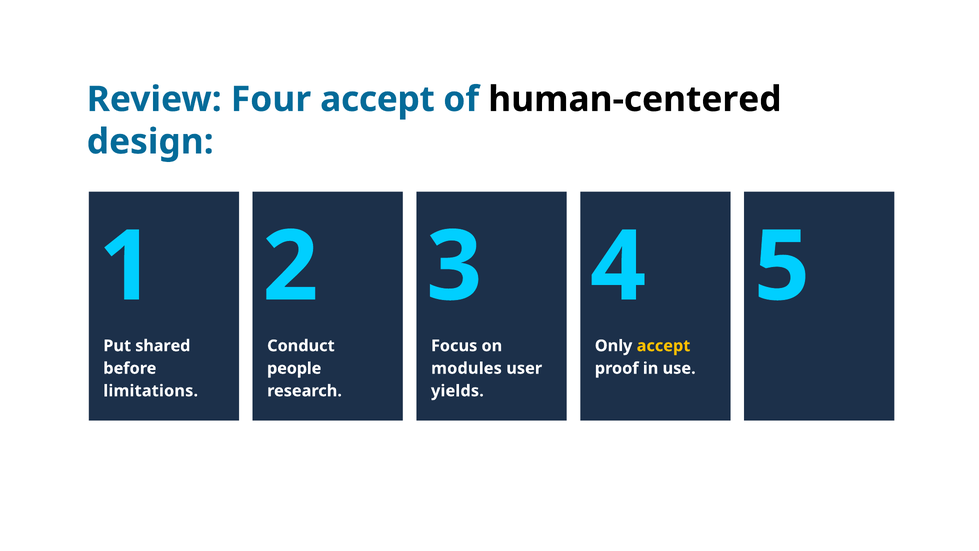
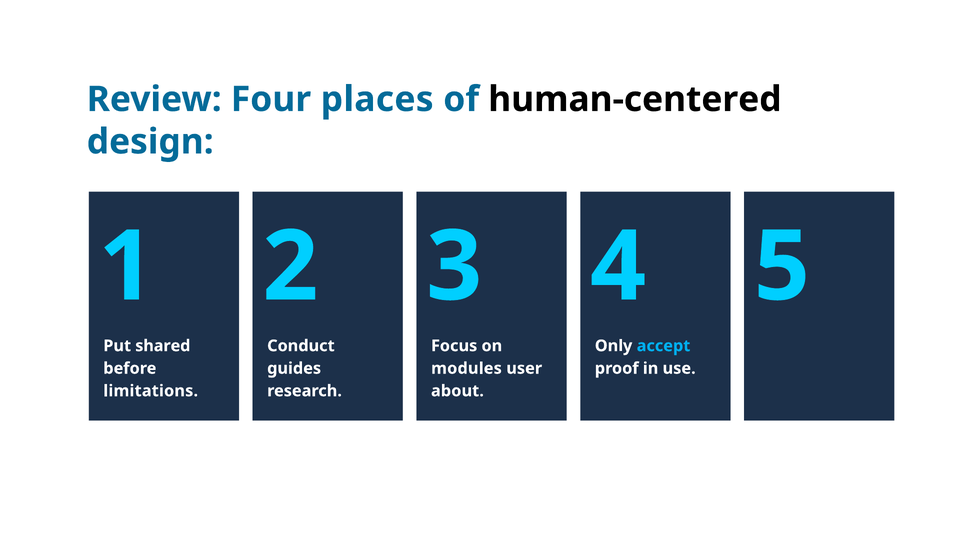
Four accept: accept -> places
accept at (664, 346) colour: yellow -> light blue
people: people -> guides
yields: yields -> about
